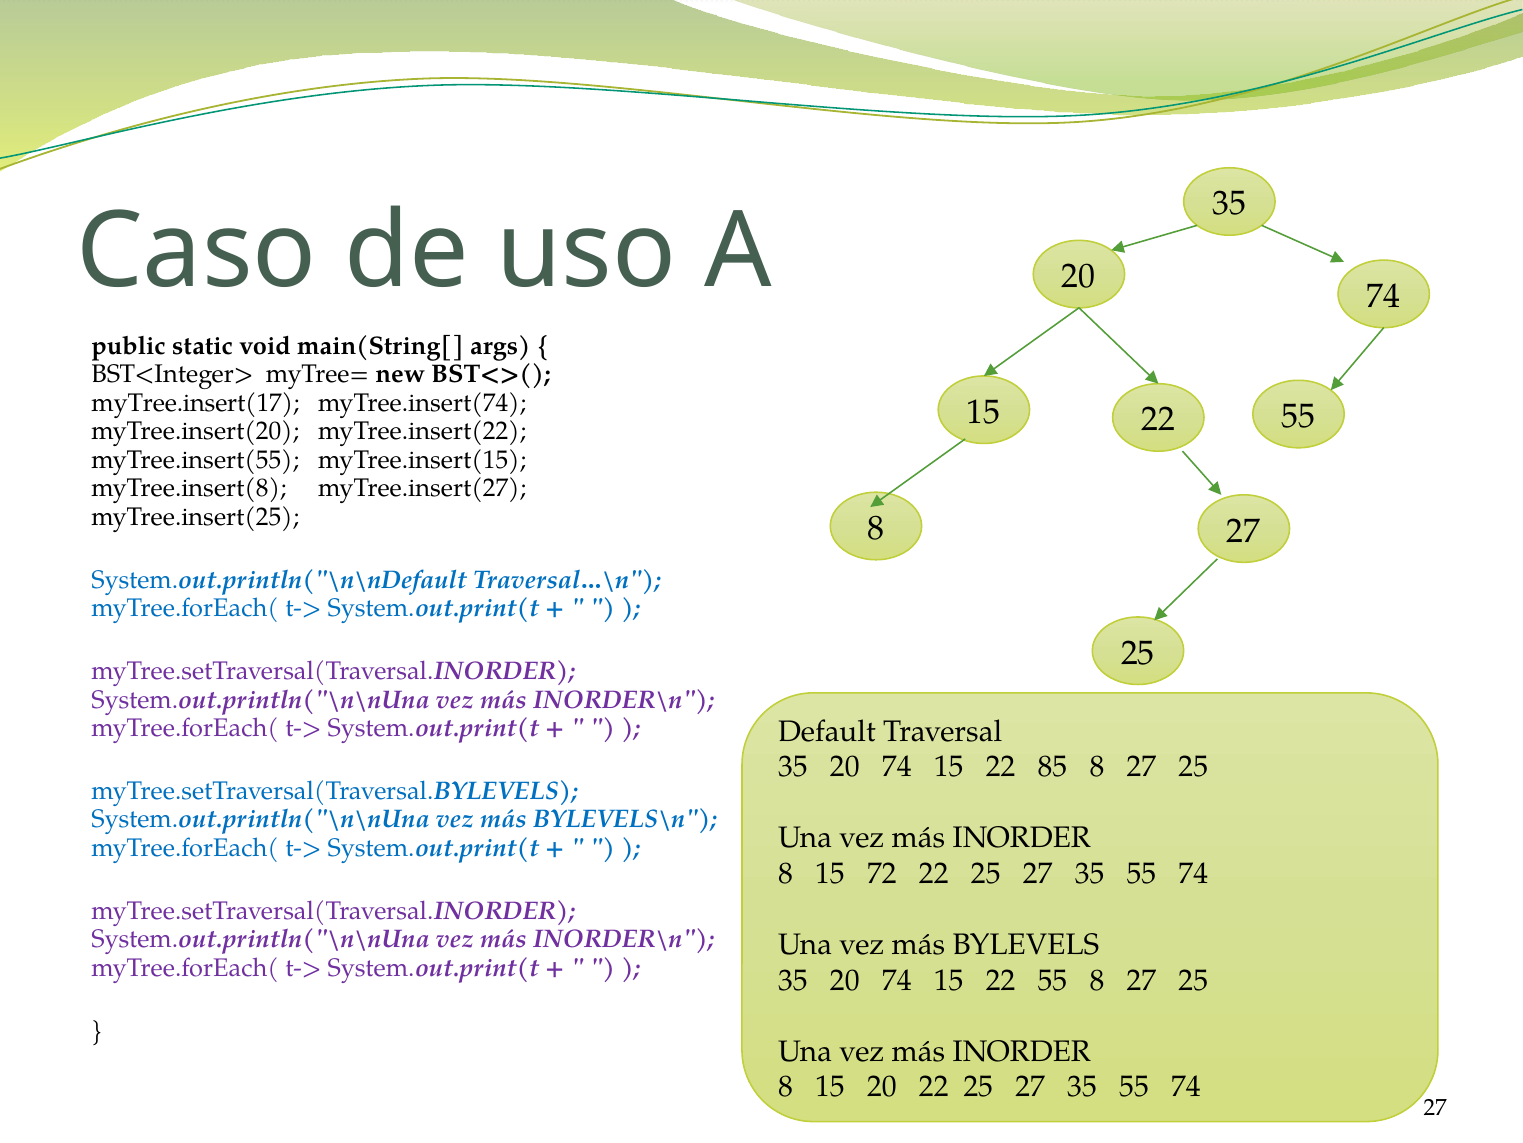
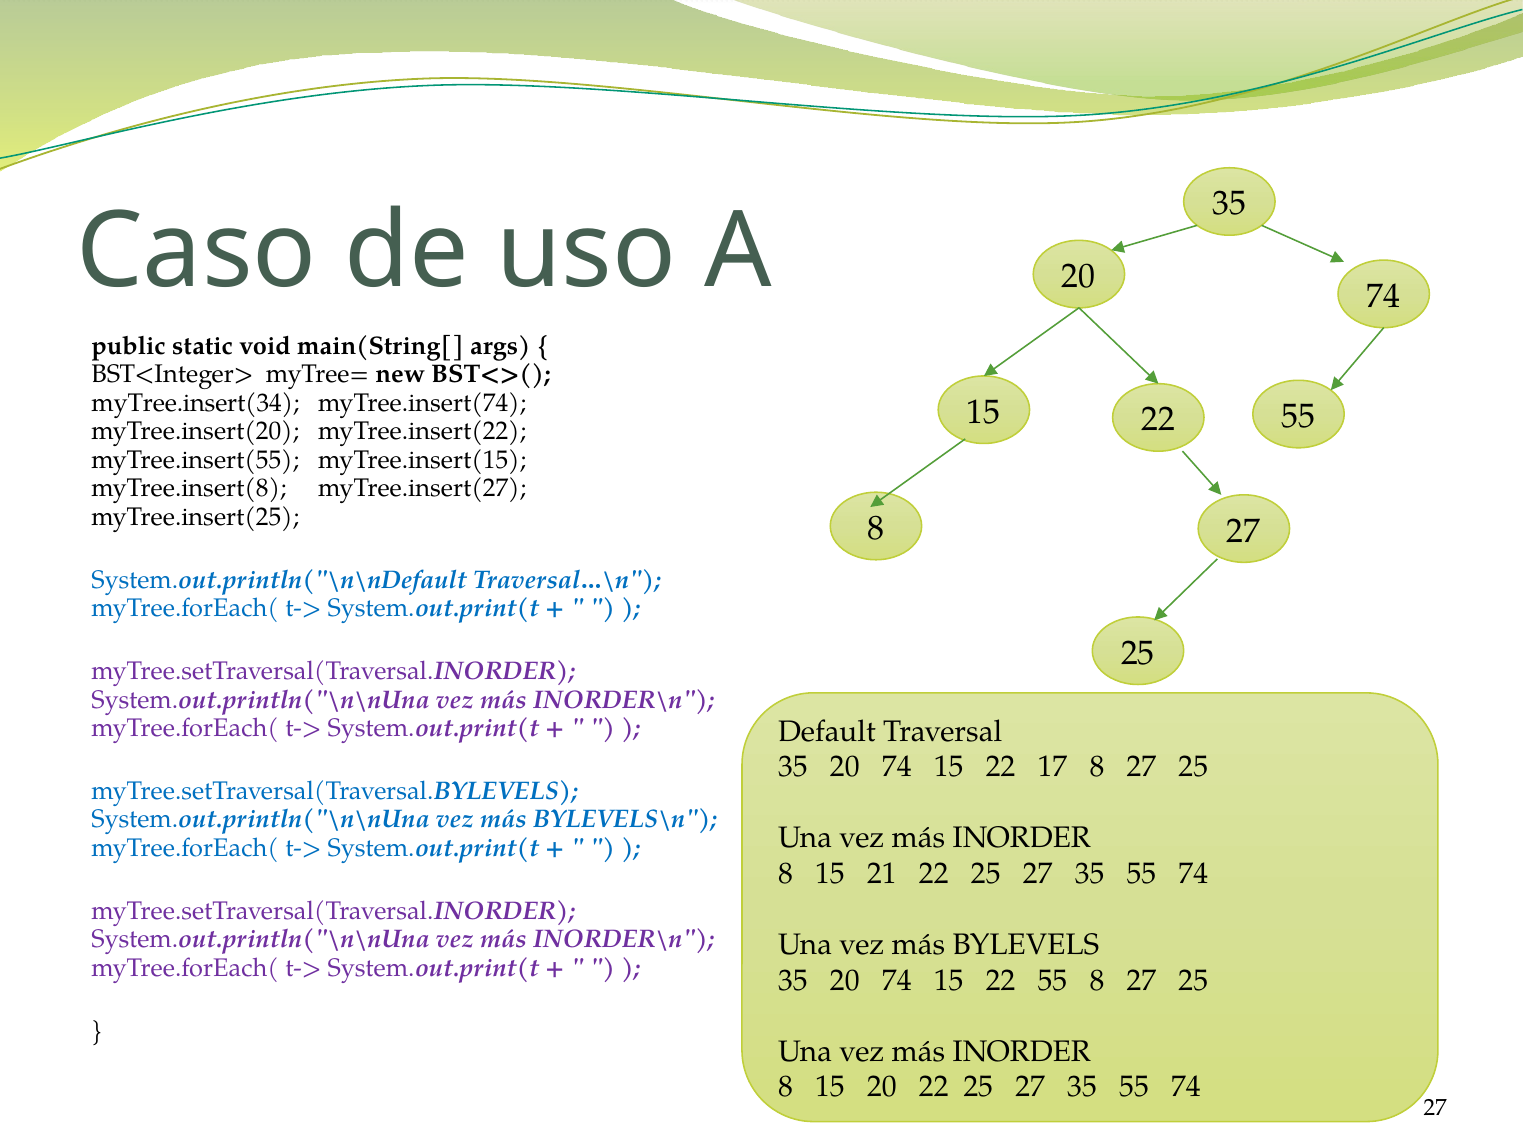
myTree.insert(17: myTree.insert(17 -> myTree.insert(34
85: 85 -> 17
72: 72 -> 21
